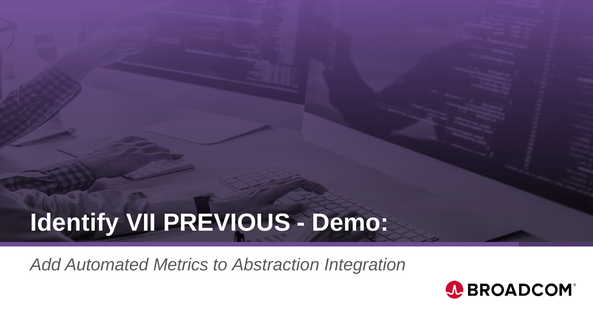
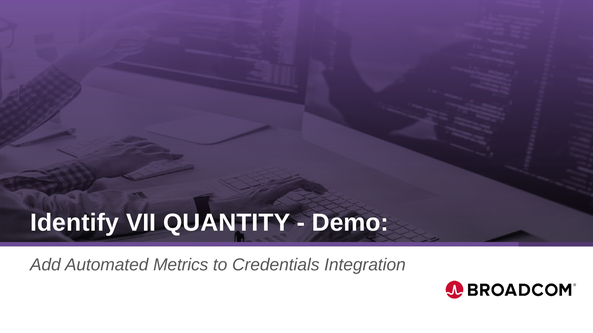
PREVIOUS: PREVIOUS -> QUANTITY
Abstraction: Abstraction -> Credentials
